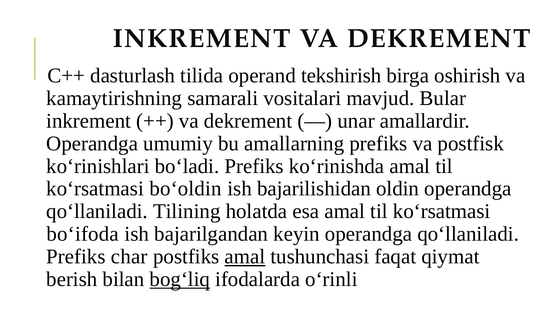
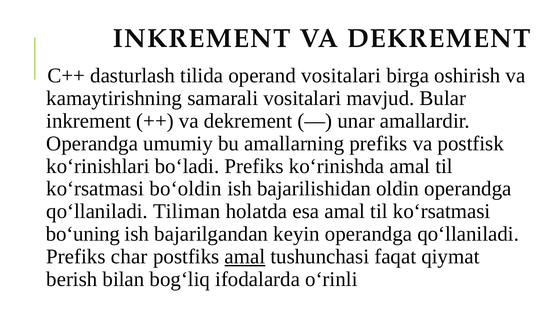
operand tekshirish: tekshirish -> vositalari
Tilining: Tilining -> Tiliman
bo‘ifoda: bo‘ifoda -> bo‘uning
bog‘liq underline: present -> none
